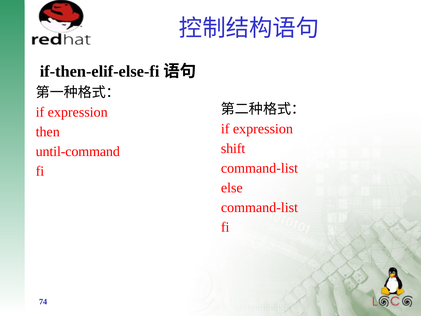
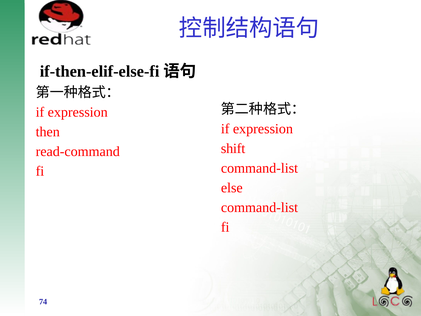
until-command: until-command -> read-command
